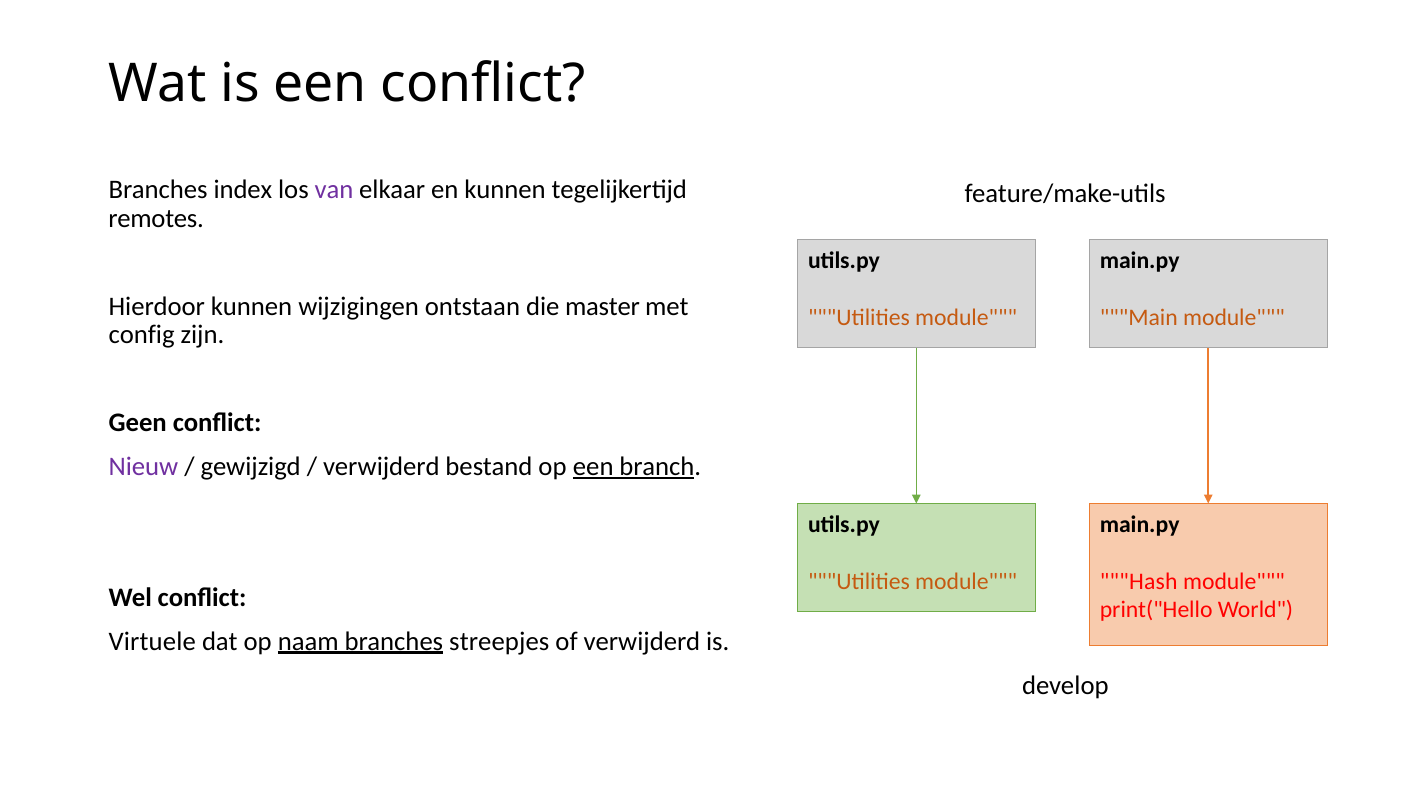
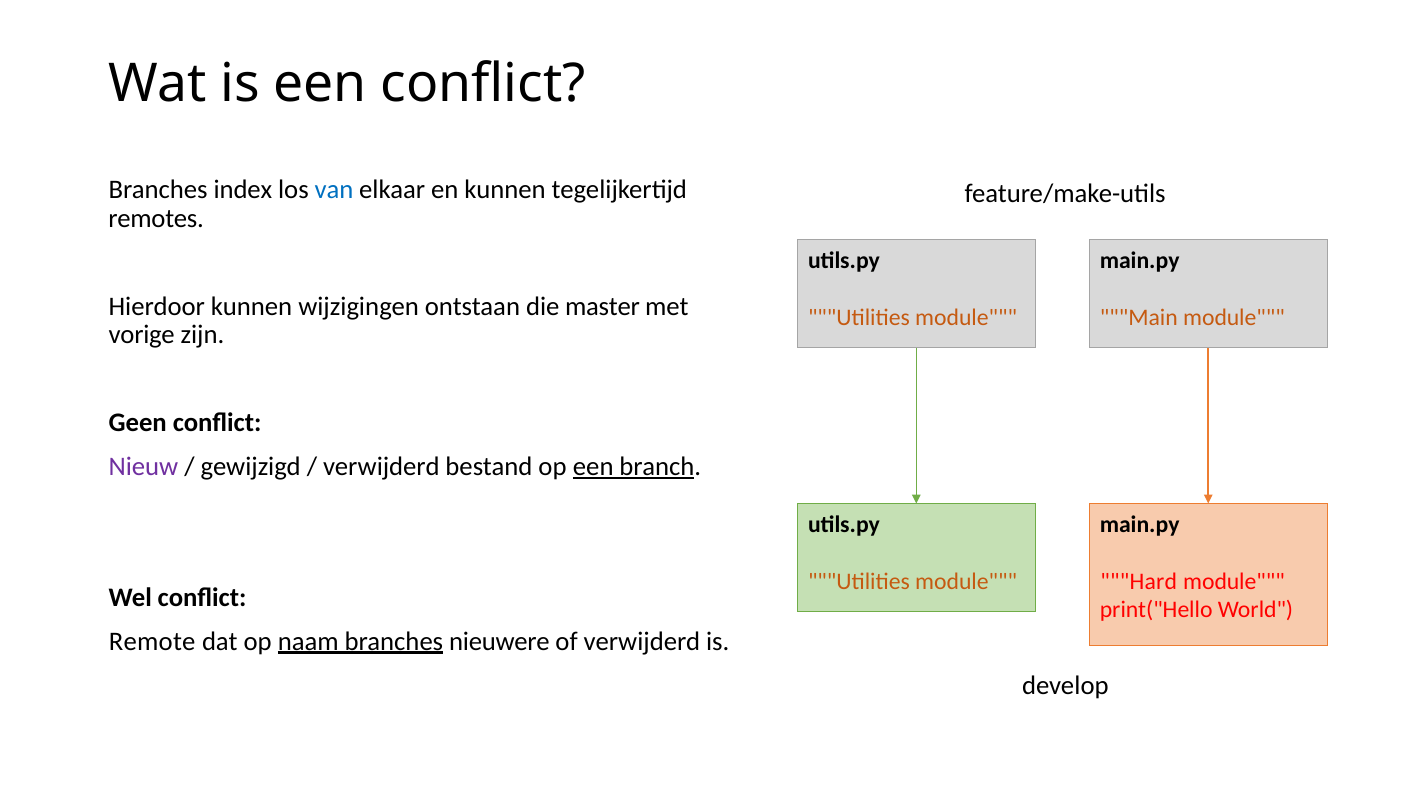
van colour: purple -> blue
config: config -> vorige
Hash: Hash -> Hard
Virtuele: Virtuele -> Remote
streepjes: streepjes -> nieuwere
